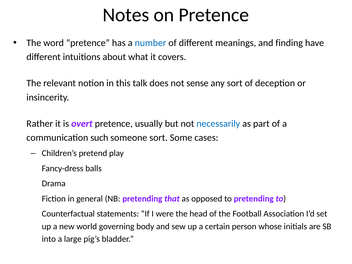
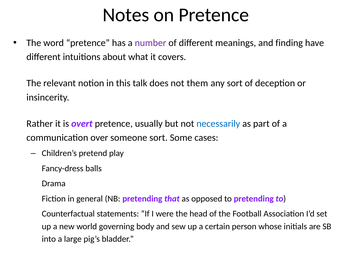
number colour: blue -> purple
sense: sense -> them
such: such -> over
